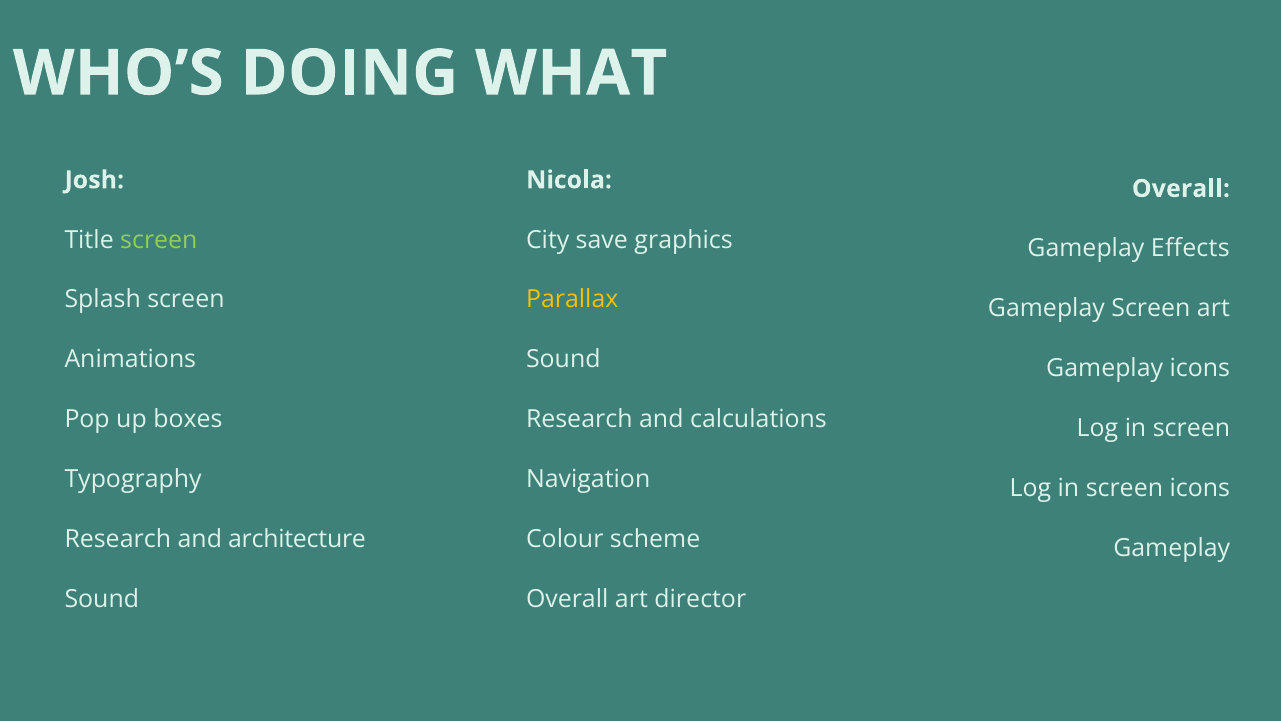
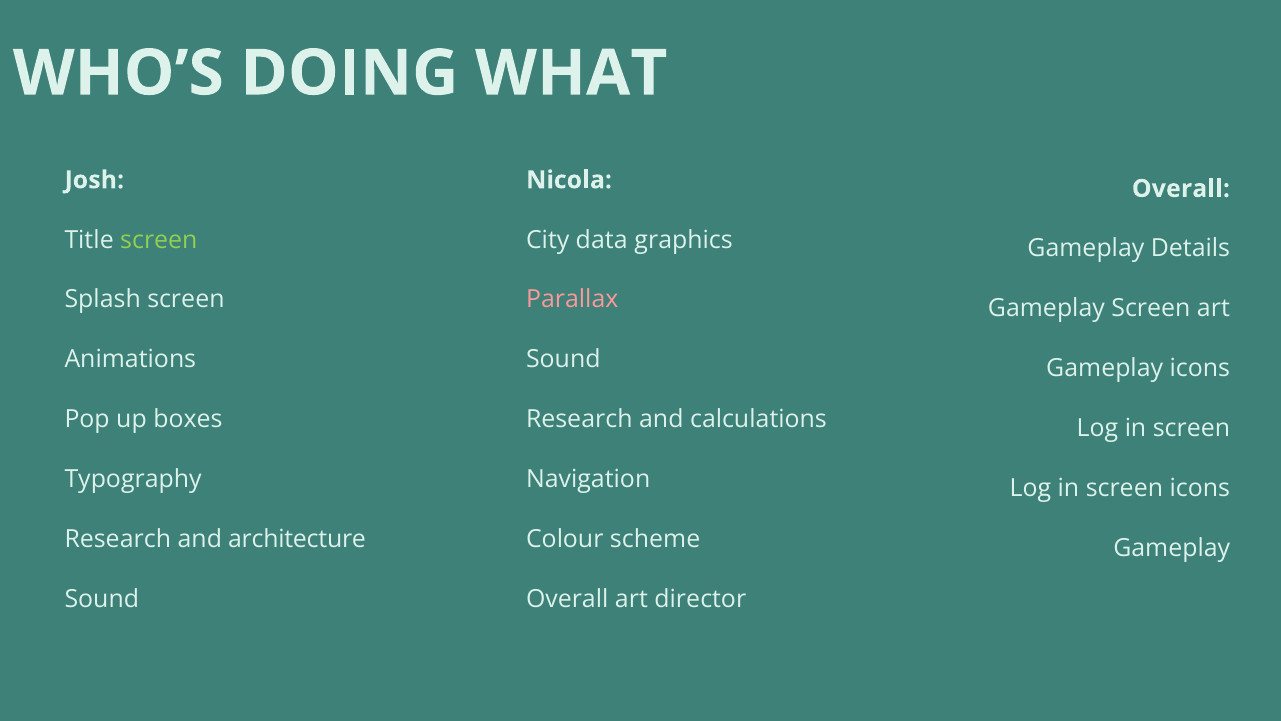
save: save -> data
Effects: Effects -> Details
Parallax colour: yellow -> pink
